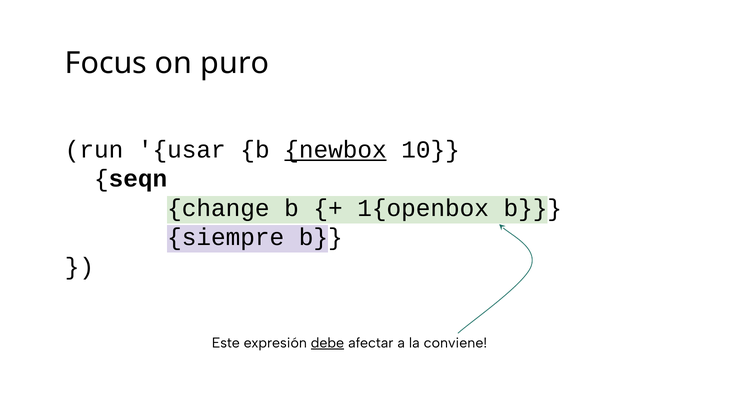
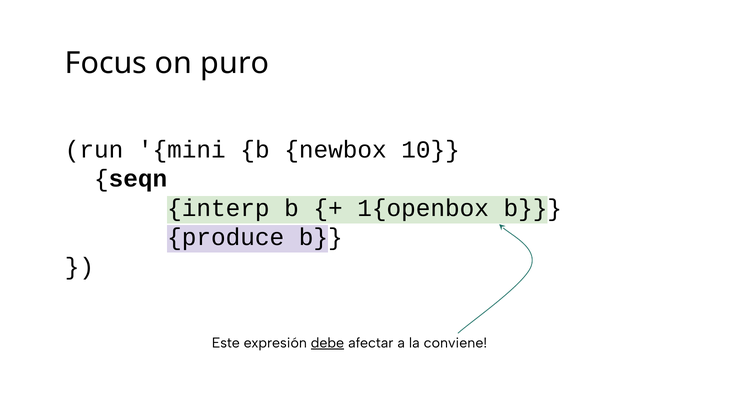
usar: usar -> mini
newbox underline: present -> none
change: change -> interp
siempre: siempre -> produce
